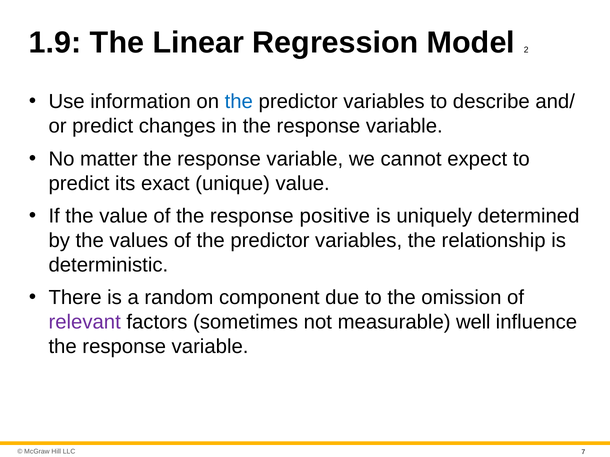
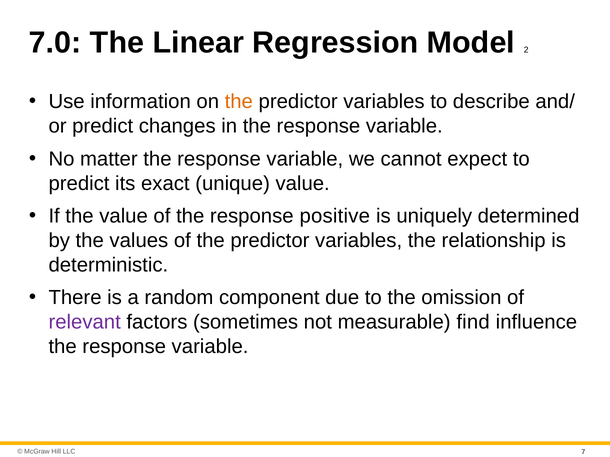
1.9: 1.9 -> 7.0
the at (239, 102) colour: blue -> orange
well: well -> find
